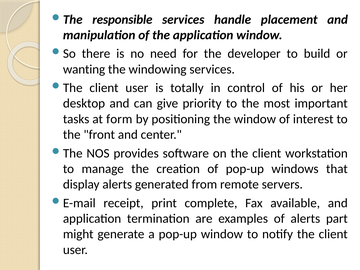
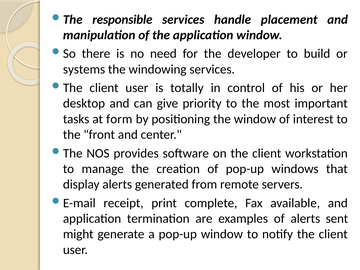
wanting: wanting -> systems
part: part -> sent
